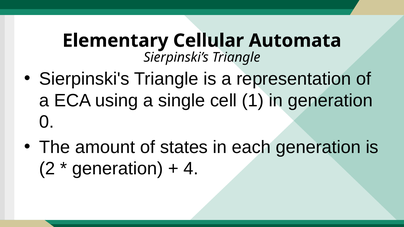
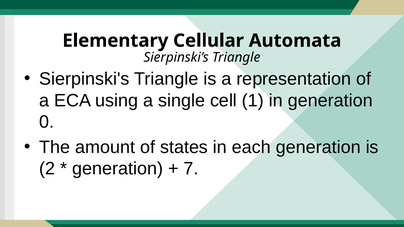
4: 4 -> 7
